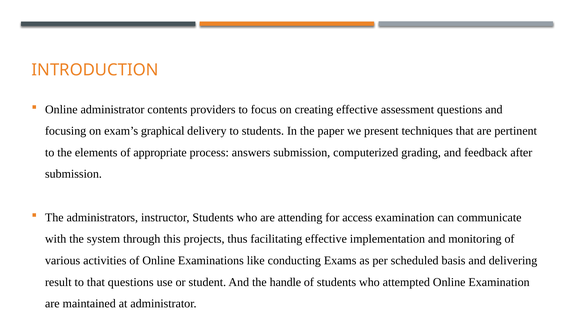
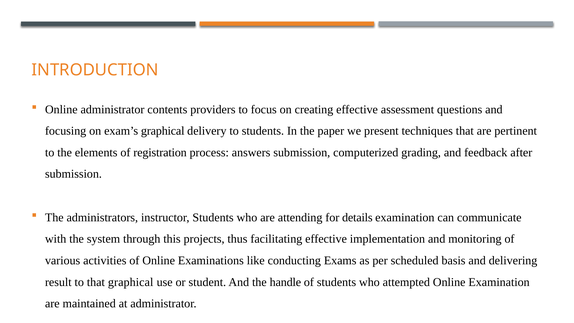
appropriate: appropriate -> registration
access: access -> details
that questions: questions -> graphical
